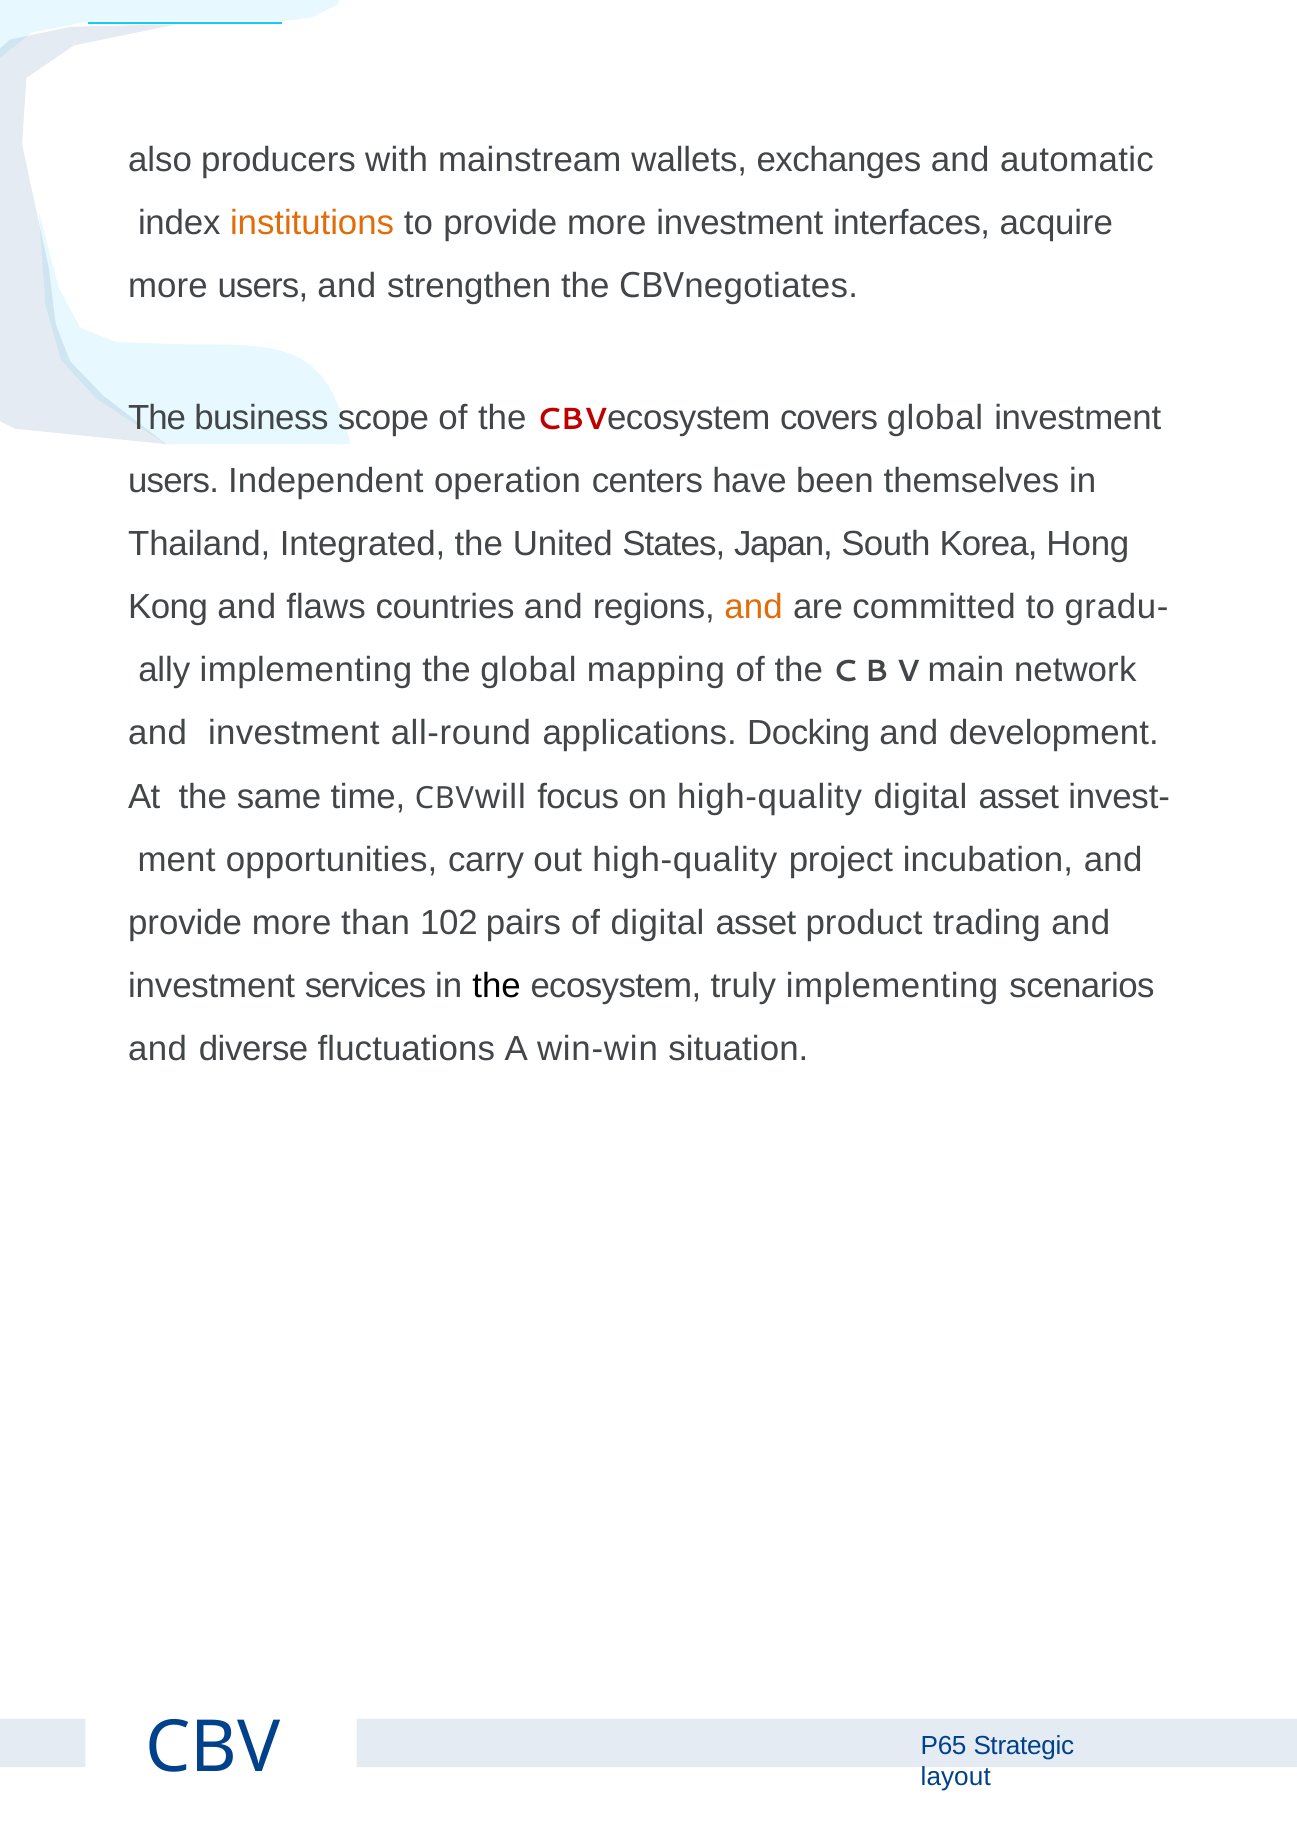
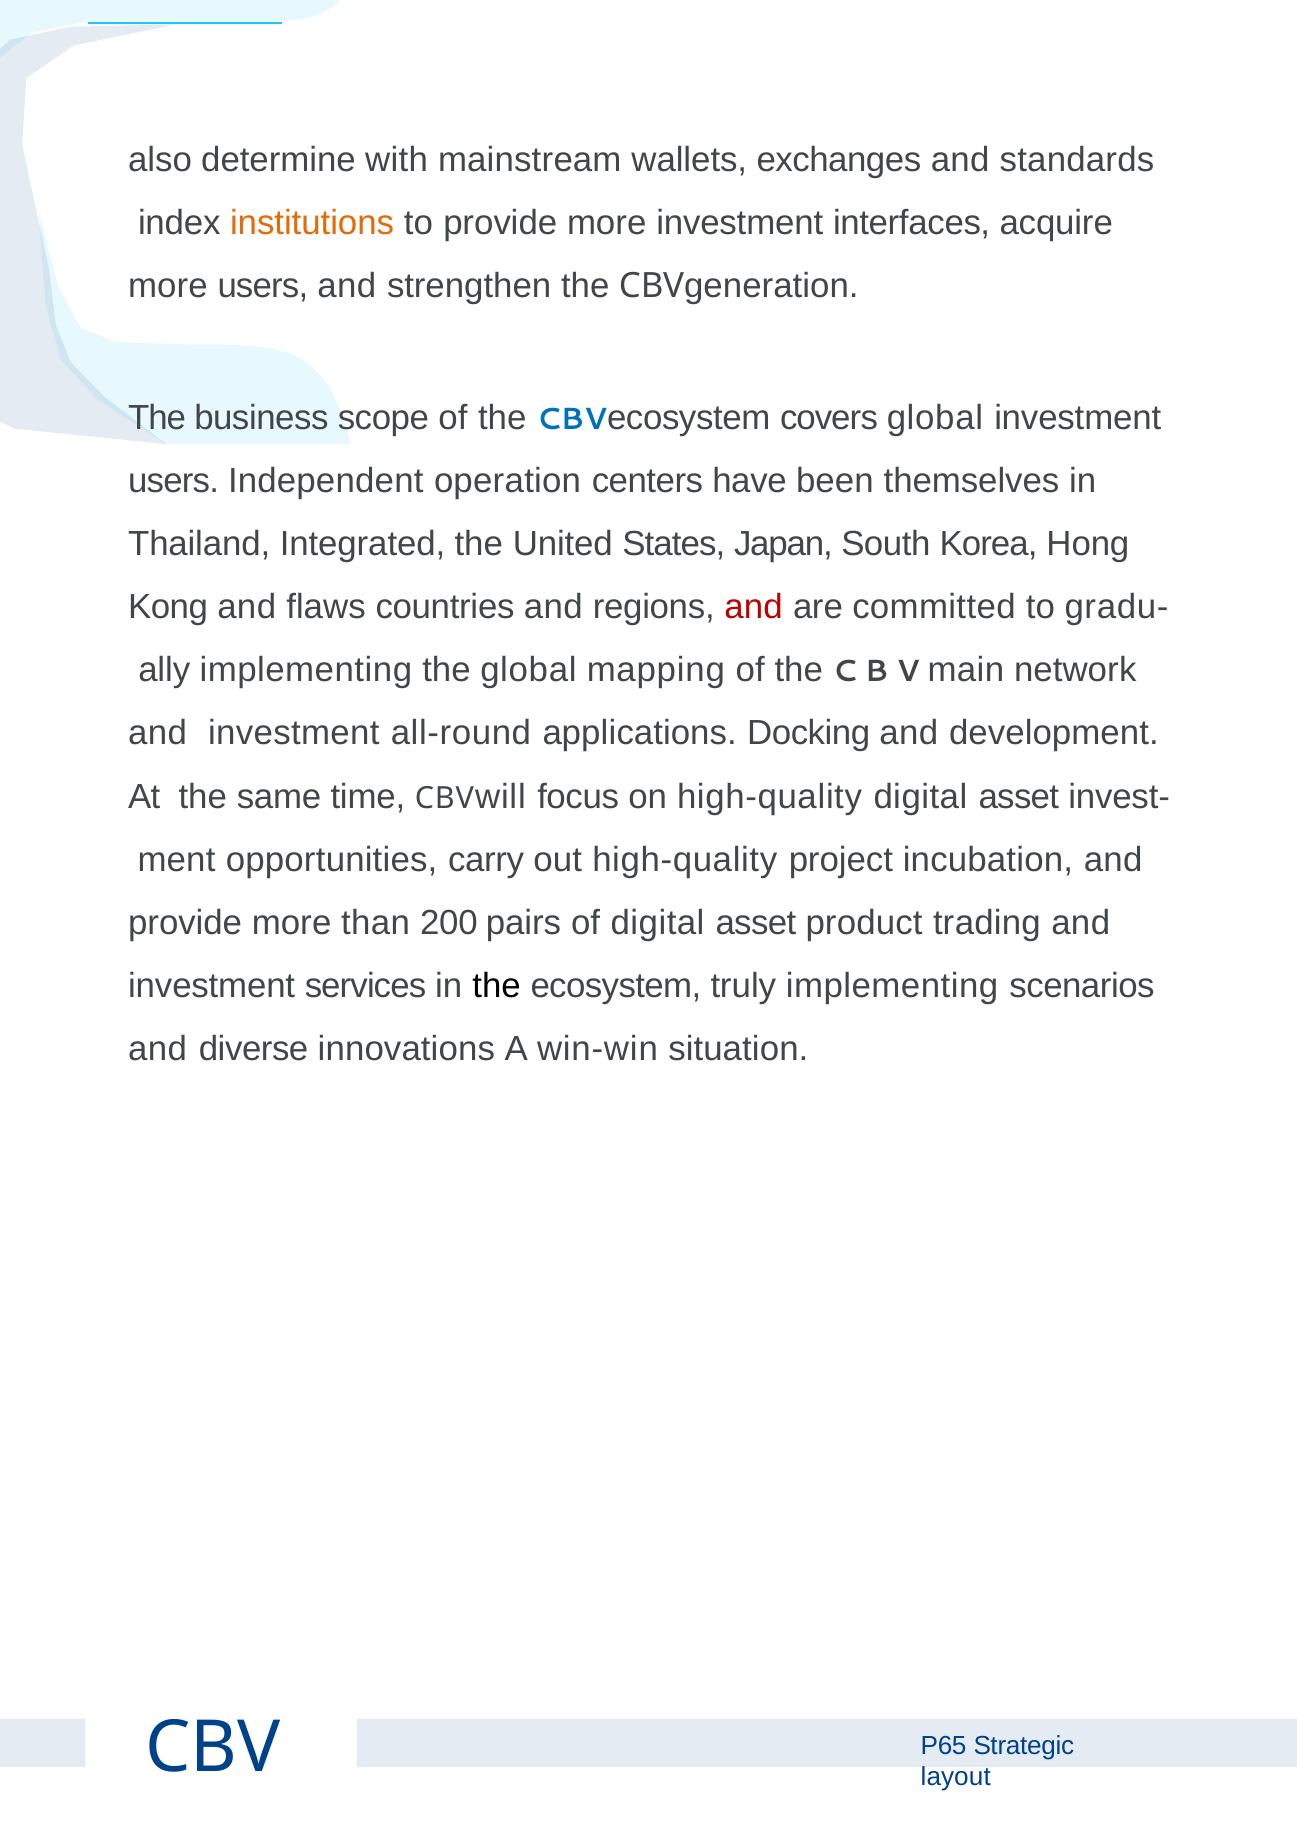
producers: producers -> determine
automatic: automatic -> standards
negotiates: negotiates -> generation
CBV at (572, 419) colour: red -> blue
and at (754, 607) colour: orange -> red
102: 102 -> 200
ﬂuctuations: ﬂuctuations -> innovations
